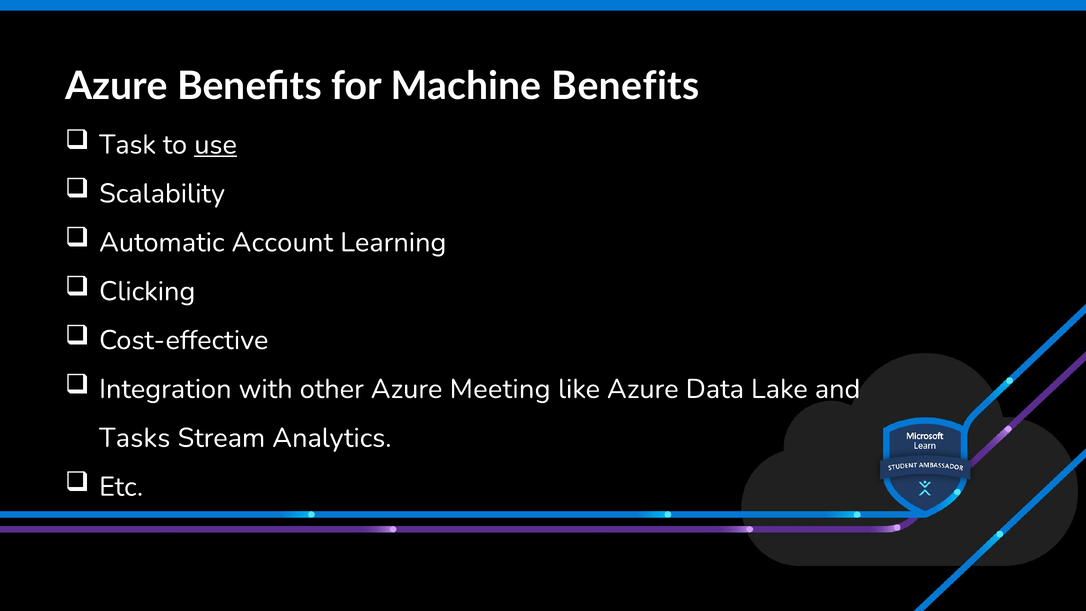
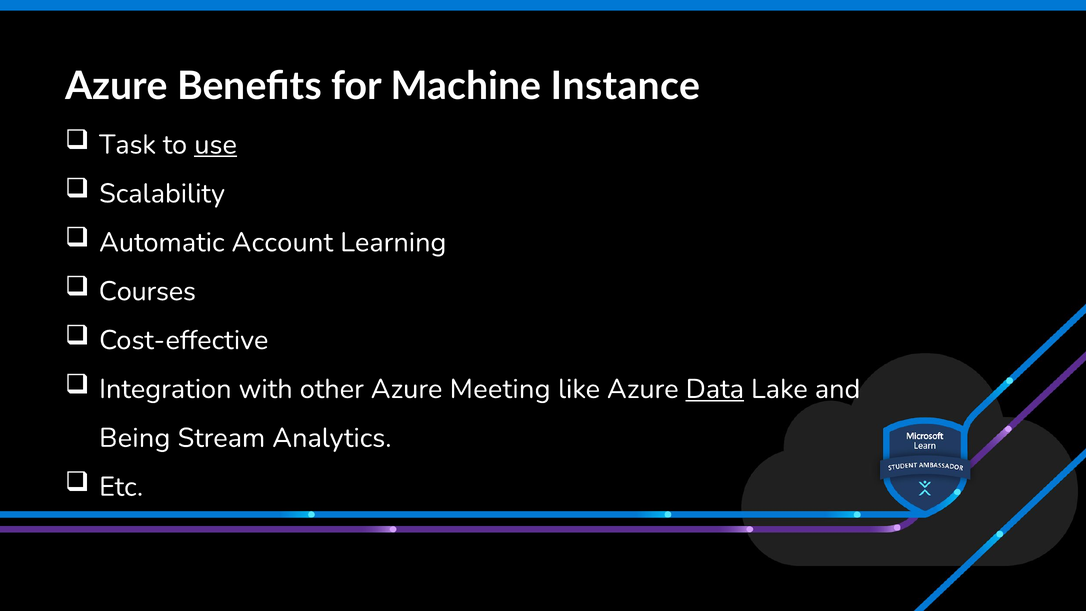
Machine Benefits: Benefits -> Instance
Clicking: Clicking -> Courses
Data underline: none -> present
Tasks: Tasks -> Being
